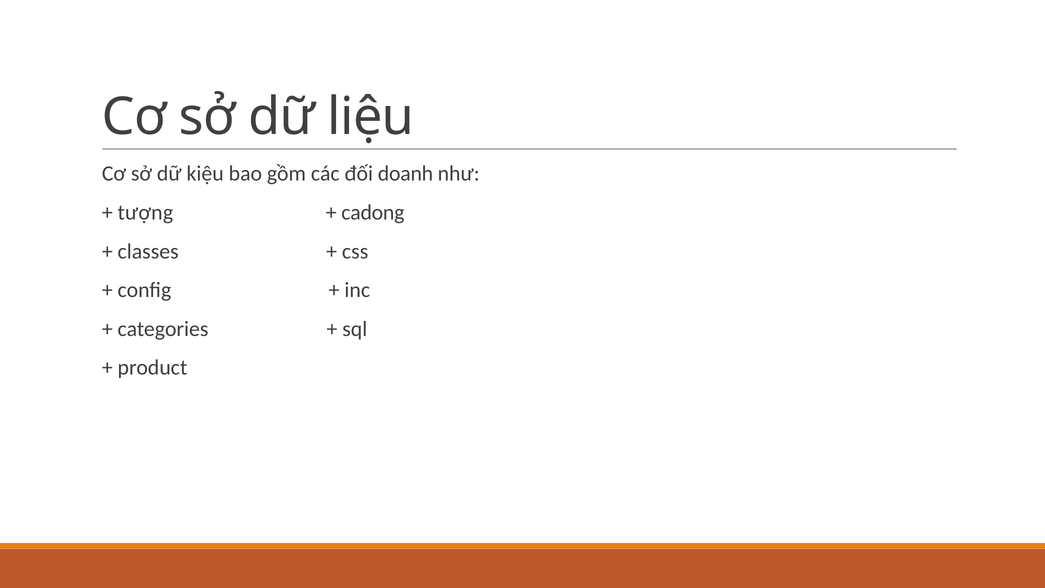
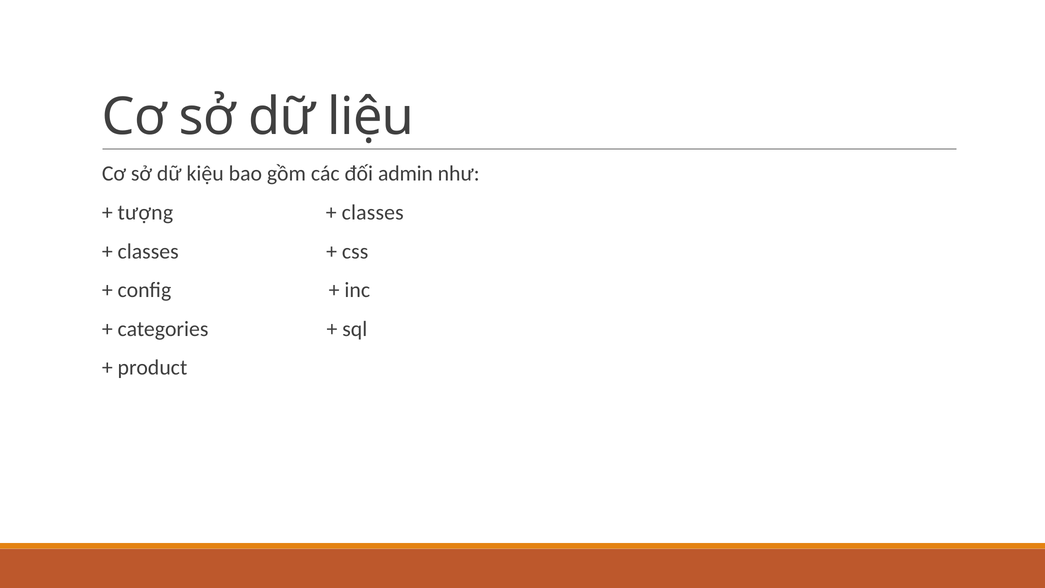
doanh: doanh -> admin
cadong at (373, 213): cadong -> classes
